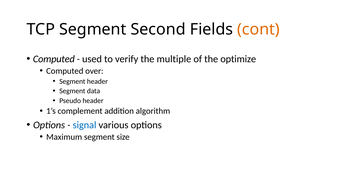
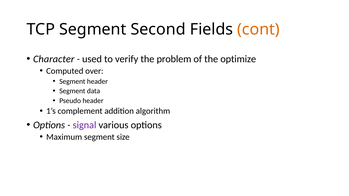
Computed at (54, 59): Computed -> Character
multiple: multiple -> problem
signal colour: blue -> purple
